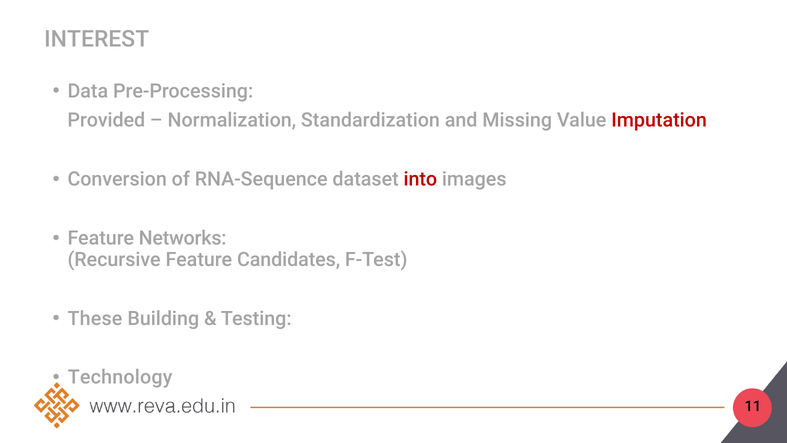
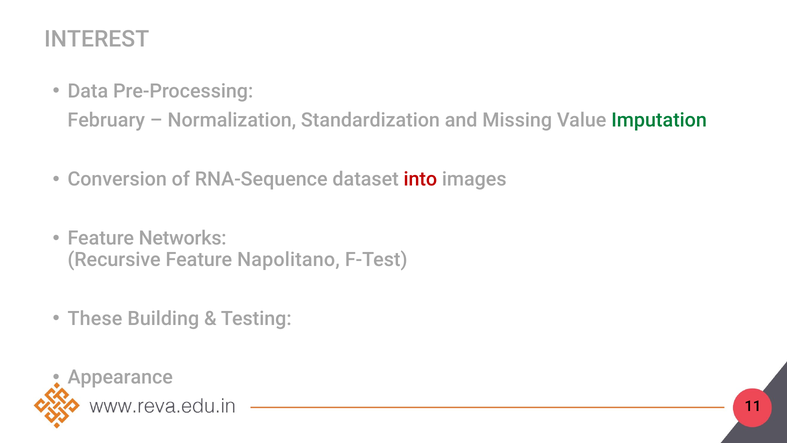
Provided: Provided -> February
Imputation colour: red -> green
Candidates: Candidates -> Napolitano
Technology: Technology -> Appearance
